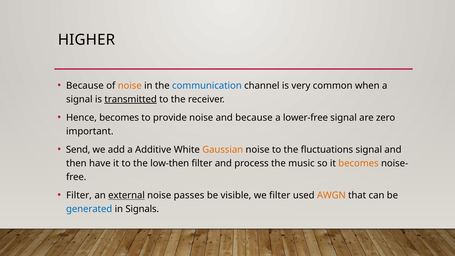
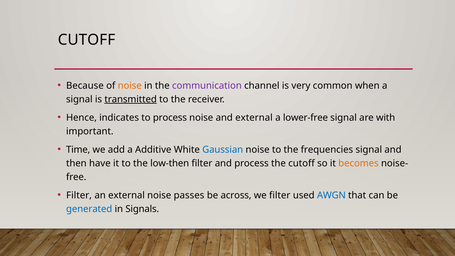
HIGHER at (86, 40): HIGHER -> CUTOFF
communication colour: blue -> purple
Hence becomes: becomes -> indicates
to provide: provide -> process
and because: because -> external
zero: zero -> with
Send: Send -> Time
Gaussian colour: orange -> blue
fluctuations: fluctuations -> frequencies
the music: music -> cutoff
external at (126, 195) underline: present -> none
visible: visible -> across
AWGN colour: orange -> blue
